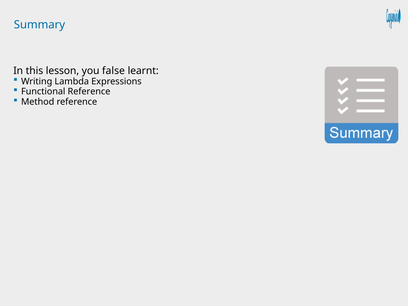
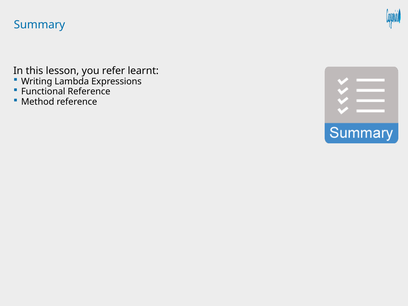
false: false -> refer
